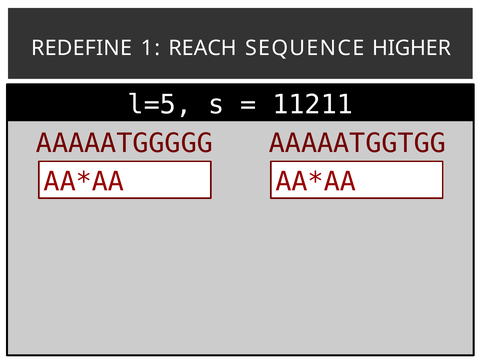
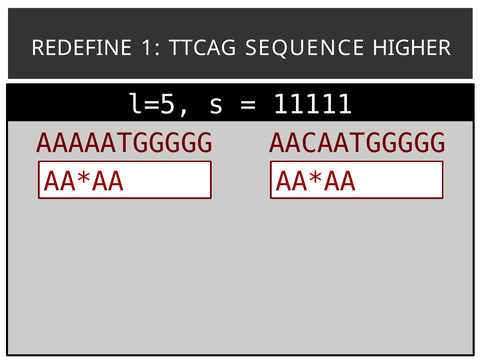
REACH: REACH -> TTCAG
11211: 11211 -> 11111
AAAAATGGTGG: AAAAATGGTGG -> AACAATGGGGG
